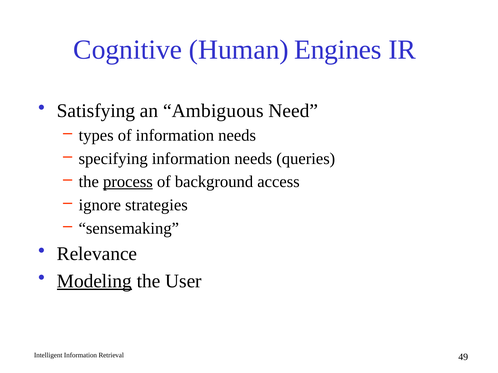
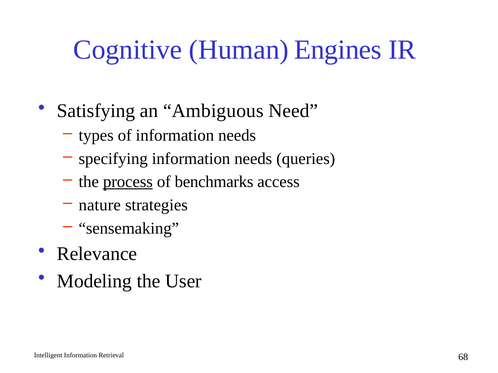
background: background -> benchmarks
ignore: ignore -> nature
Modeling underline: present -> none
49: 49 -> 68
